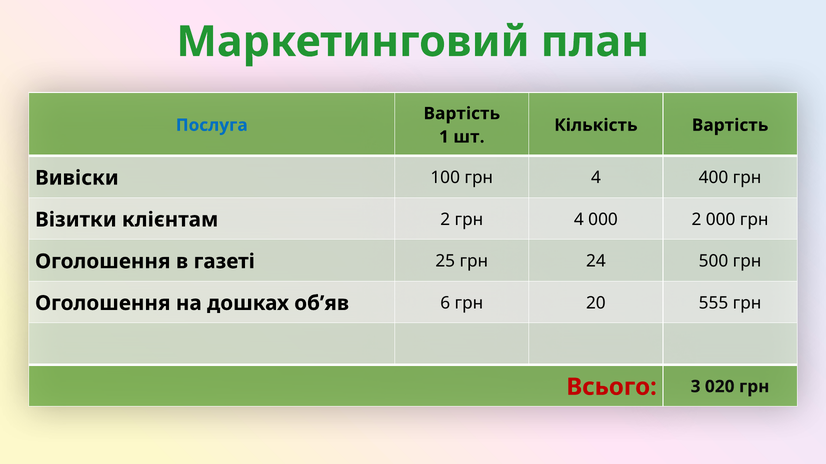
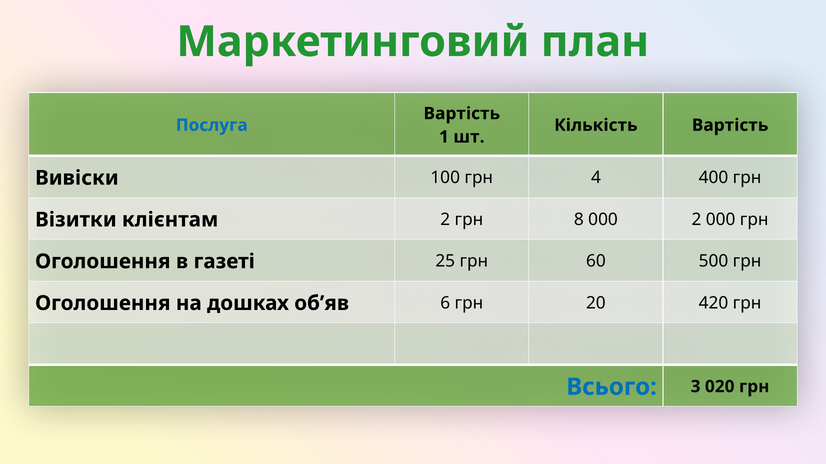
2 грн 4: 4 -> 8
24: 24 -> 60
555: 555 -> 420
Всього colour: red -> blue
